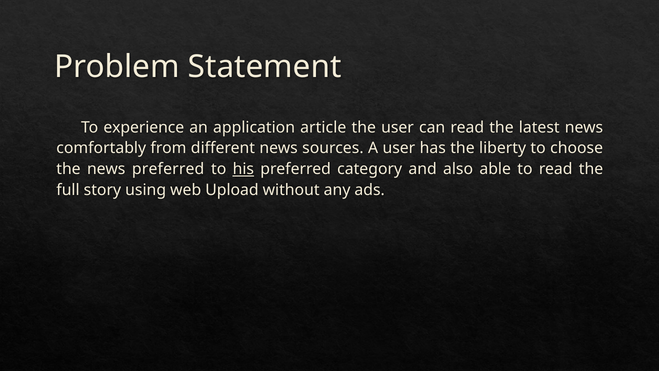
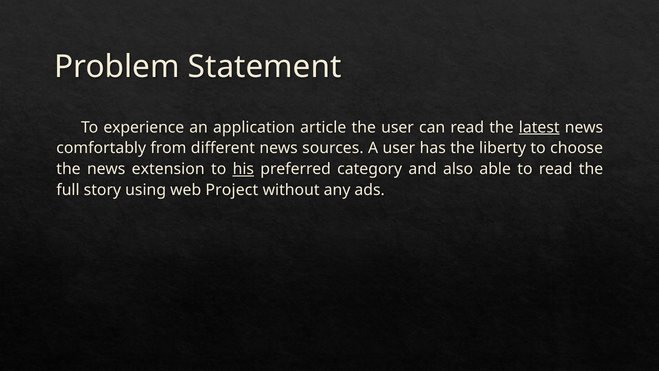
latest underline: none -> present
news preferred: preferred -> extension
Upload: Upload -> Project
